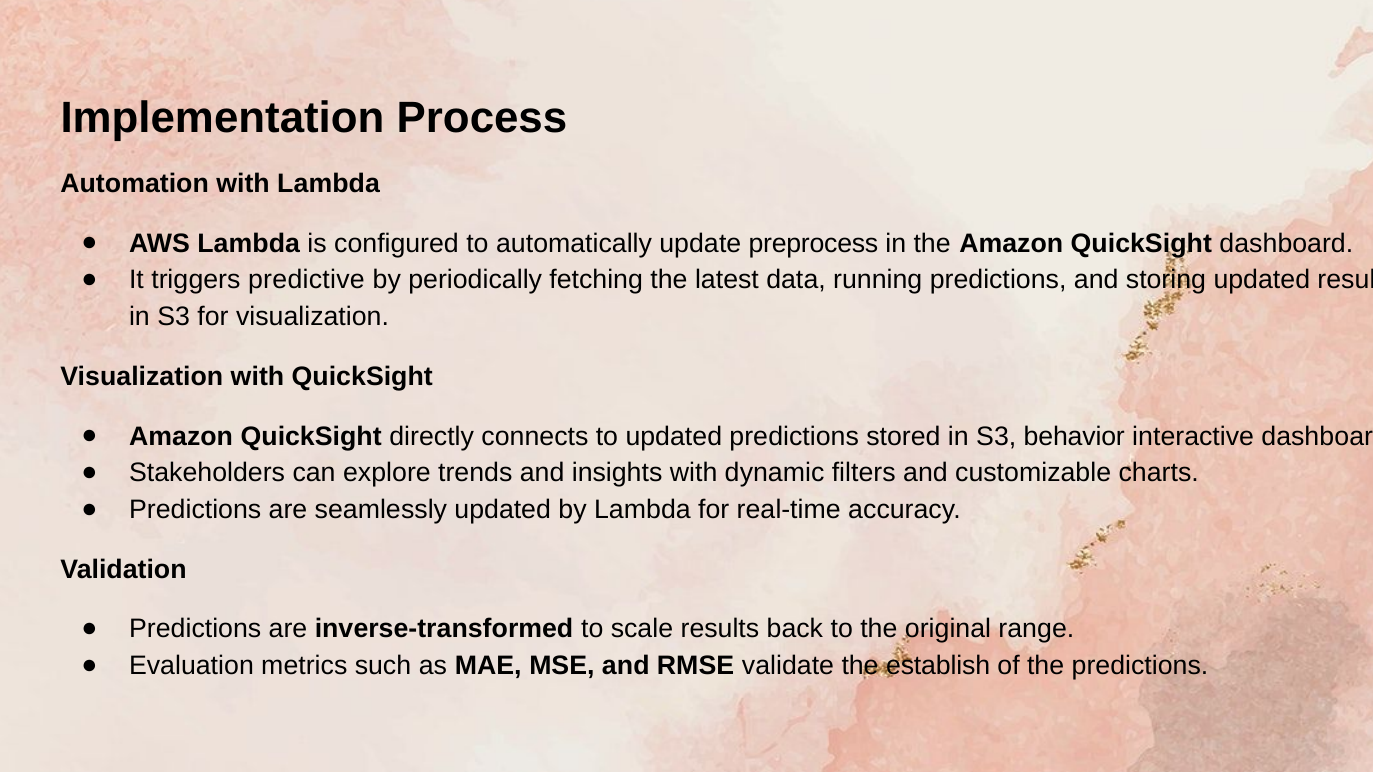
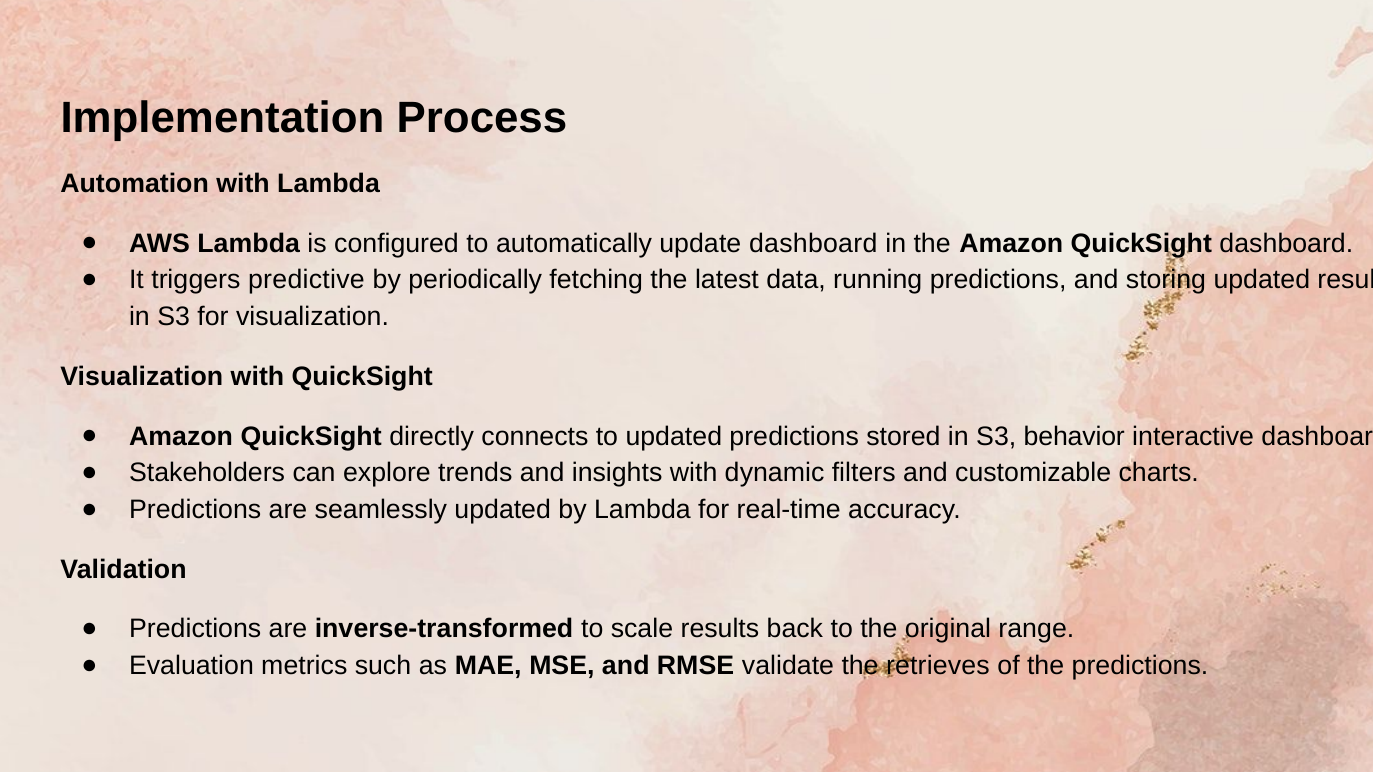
update preprocess: preprocess -> dashboard
establish: establish -> retrieves
